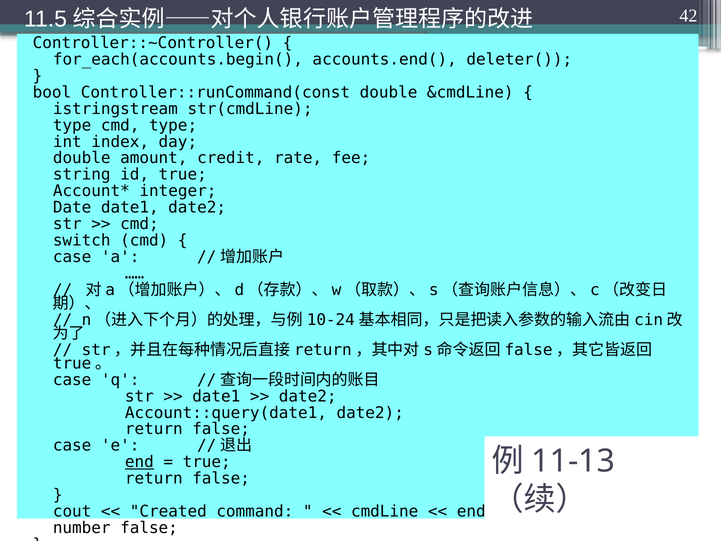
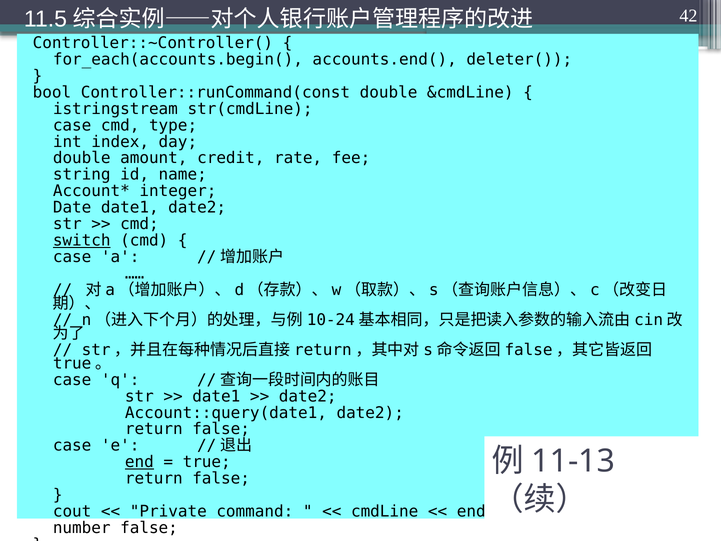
type at (72, 125): type -> case
id true: true -> name
switch underline: none -> present
Created: Created -> Private
